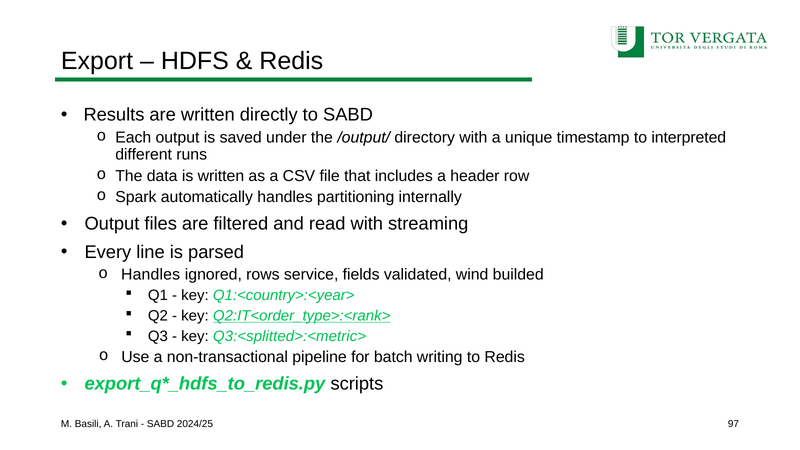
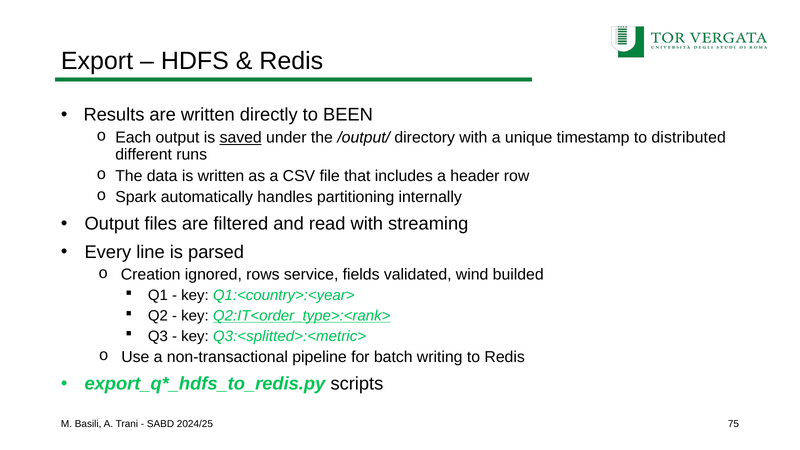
to SABD: SABD -> BEEN
saved underline: none -> present
interpreted: interpreted -> distributed
Handles at (151, 275): Handles -> Creation
97: 97 -> 75
